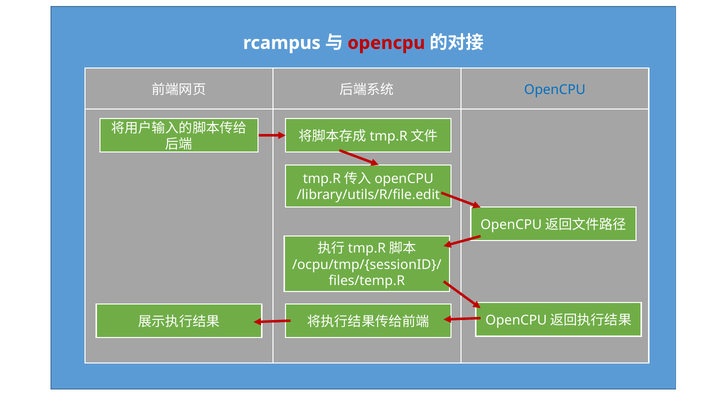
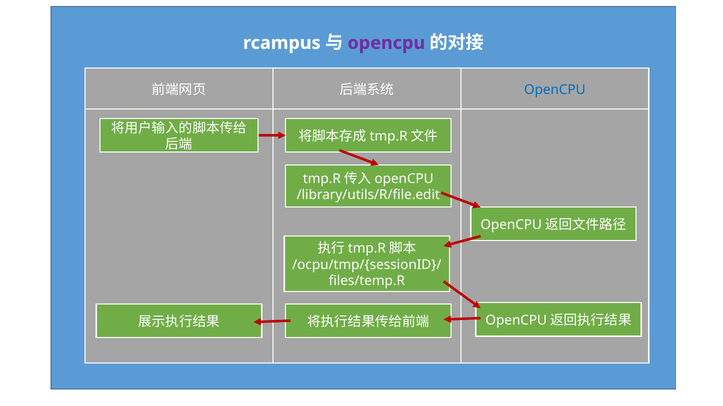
opencpu at (386, 43) colour: red -> purple
